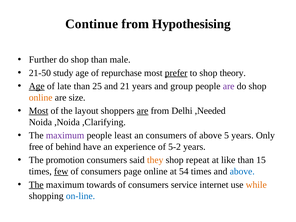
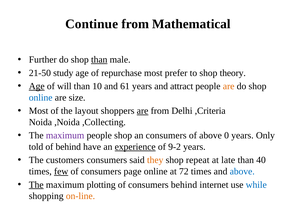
Hypothesising: Hypothesising -> Mathematical
than at (99, 60) underline: none -> present
prefer underline: present -> none
late: late -> will
25: 25 -> 10
21: 21 -> 61
group: group -> attract
are at (229, 86) colour: purple -> orange
online at (41, 98) colour: orange -> blue
Most at (39, 111) underline: present -> none
,Needed: ,Needed -> ,Criteria
,Clarifying: ,Clarifying -> ,Collecting
people least: least -> shop
5: 5 -> 0
free: free -> told
experience underline: none -> present
5-2: 5-2 -> 9-2
promotion: promotion -> customers
like: like -> late
15: 15 -> 40
54: 54 -> 72
towards: towards -> plotting
consumers service: service -> behind
while colour: orange -> blue
on-line colour: blue -> orange
